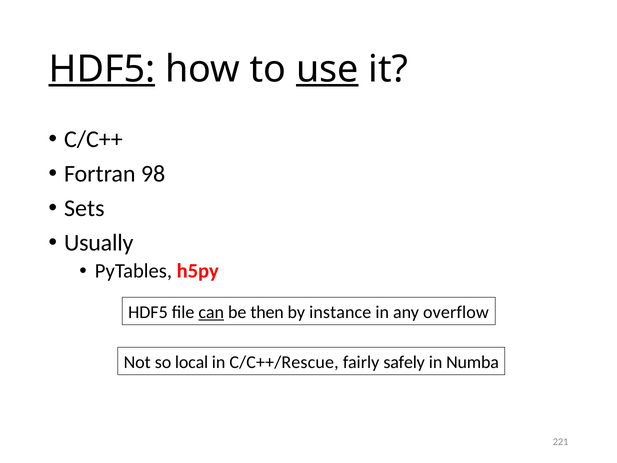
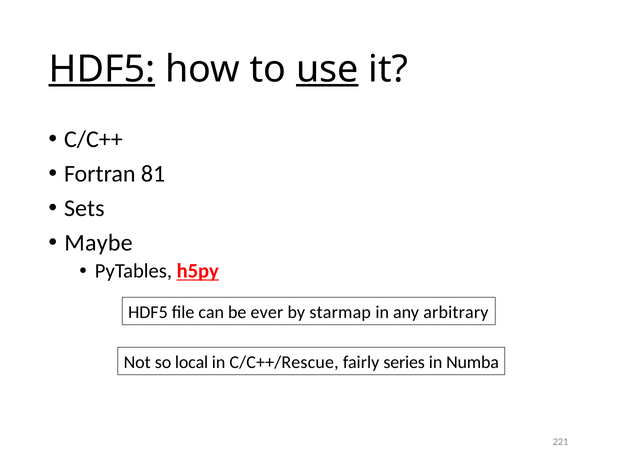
98: 98 -> 81
Usually: Usually -> Maybe
h5py underline: none -> present
can underline: present -> none
then: then -> ever
instance: instance -> starmap
overflow: overflow -> arbitrary
safely: safely -> series
